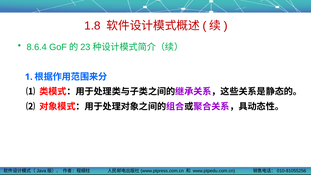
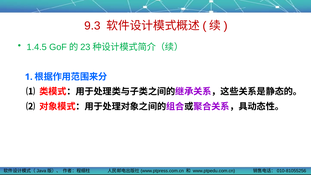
1.8: 1.8 -> 9.3
8.6.4: 8.6.4 -> 1.4.5
